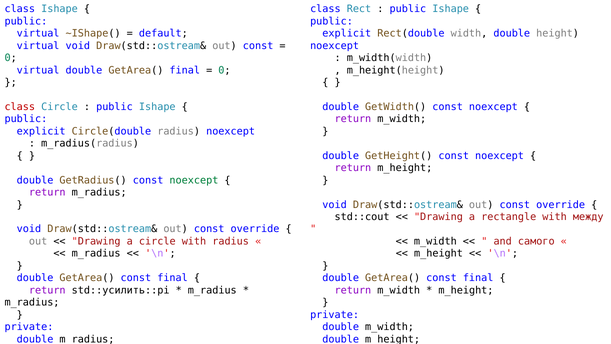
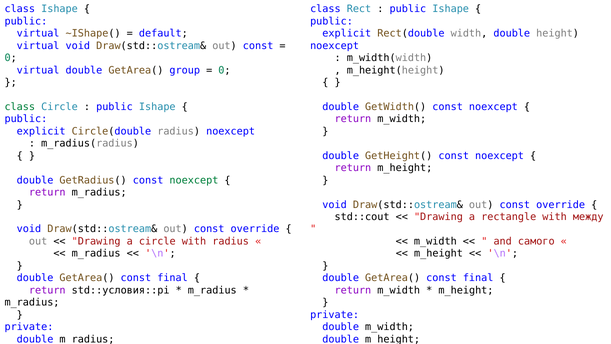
GetArea( final: final -> group
class at (20, 107) colour: red -> green
std::усилить::pi: std::усилить::pi -> std::условия::pi
